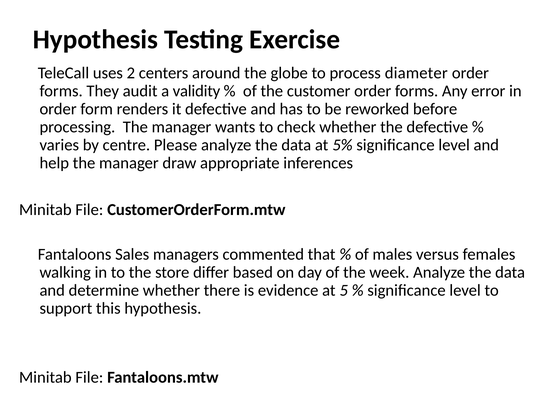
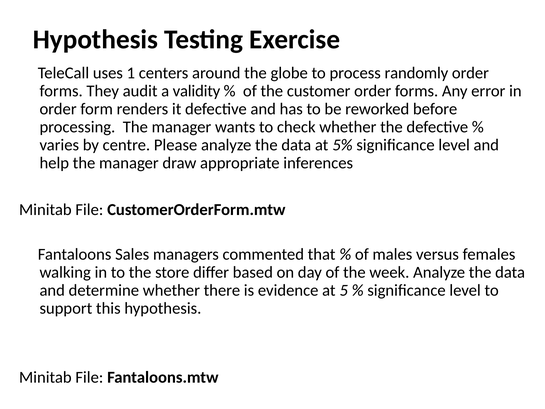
2: 2 -> 1
diameter: diameter -> randomly
